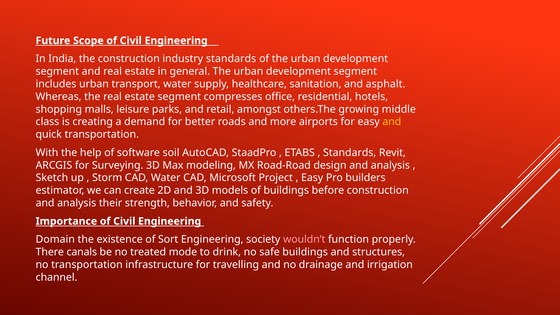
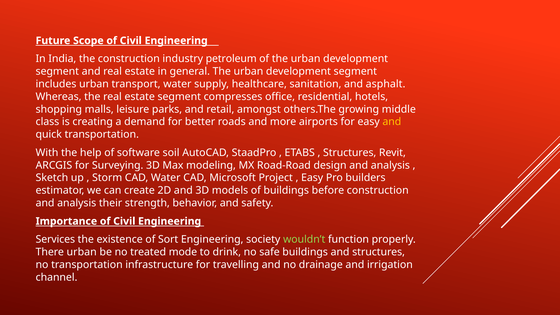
industry standards: standards -> petroleum
Standards at (350, 153): Standards -> Structures
Domain: Domain -> Services
wouldn’t colour: pink -> light green
There canals: canals -> urban
